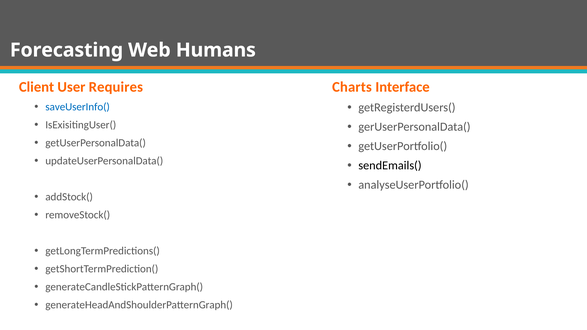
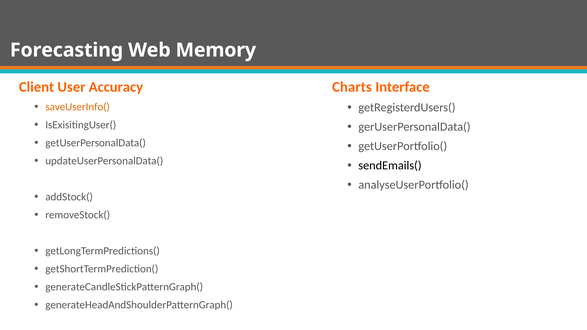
Humans: Humans -> Memory
Requires: Requires -> Accuracy
saveUserInfo( colour: blue -> orange
